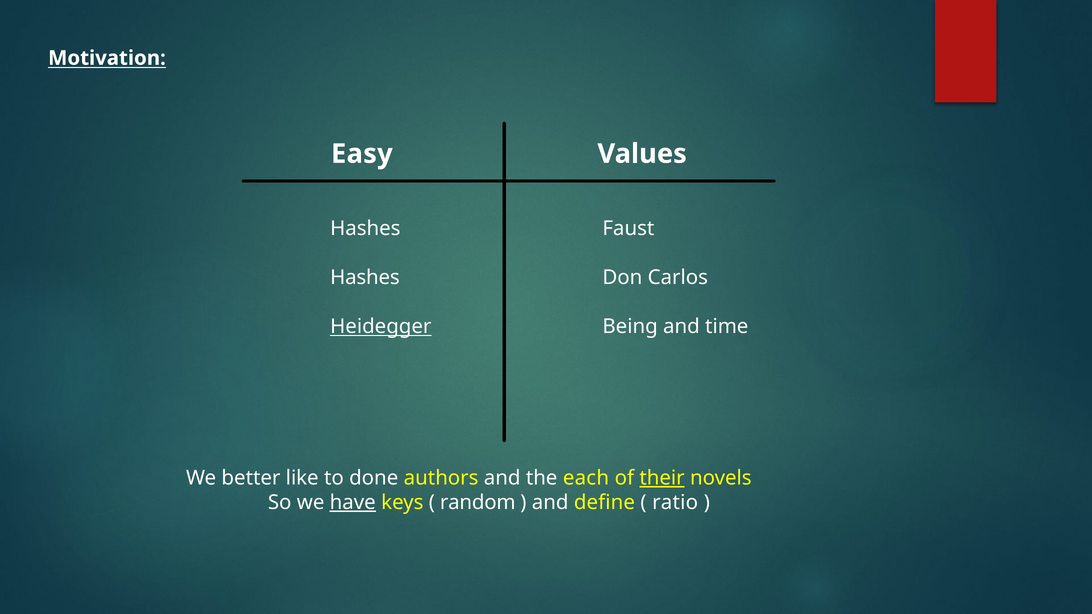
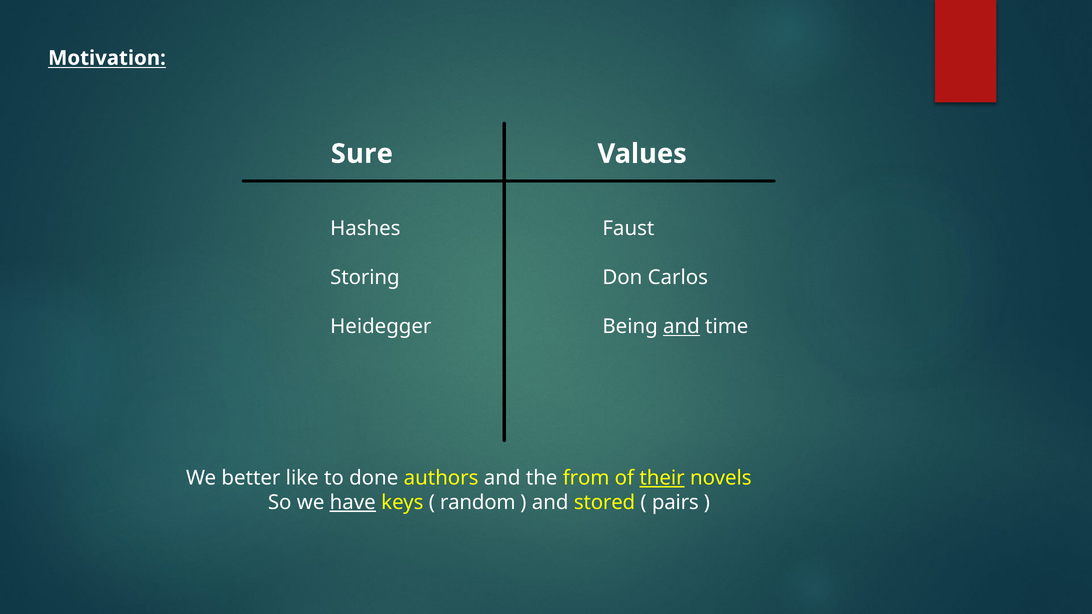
Easy: Easy -> Sure
Hashes at (365, 278): Hashes -> Storing
Heidegger underline: present -> none
and at (681, 327) underline: none -> present
each: each -> from
define: define -> stored
ratio: ratio -> pairs
